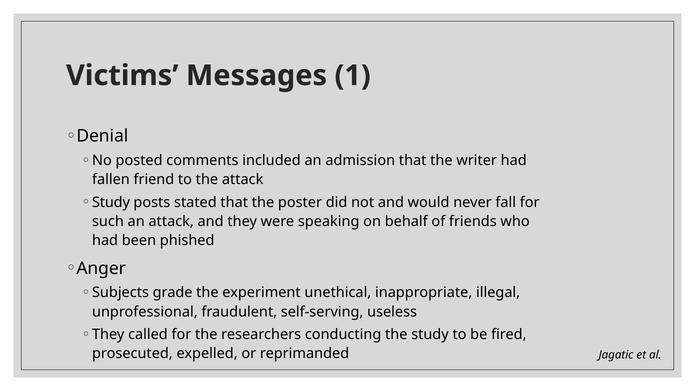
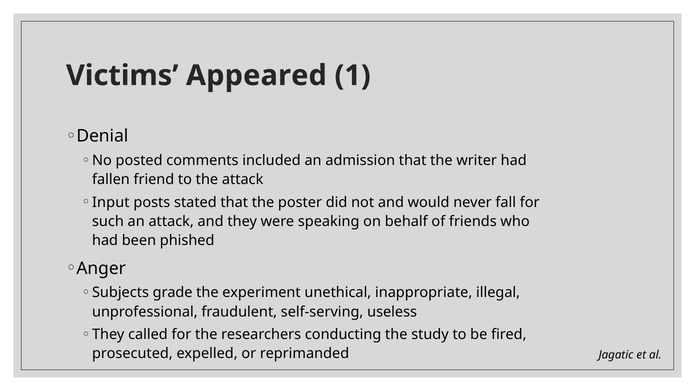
Messages: Messages -> Appeared
Study at (111, 202): Study -> Input
